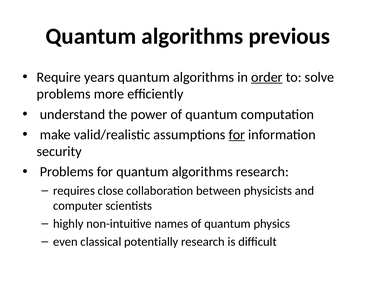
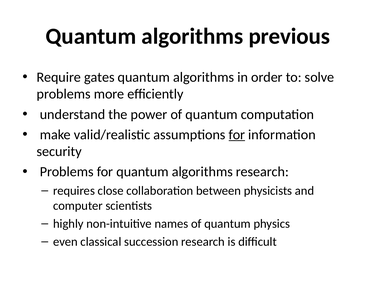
years: years -> gates
order underline: present -> none
potentially: potentially -> succession
